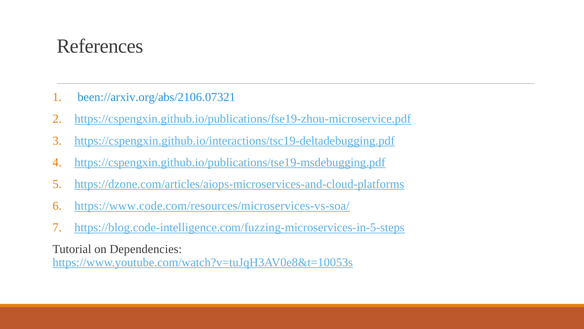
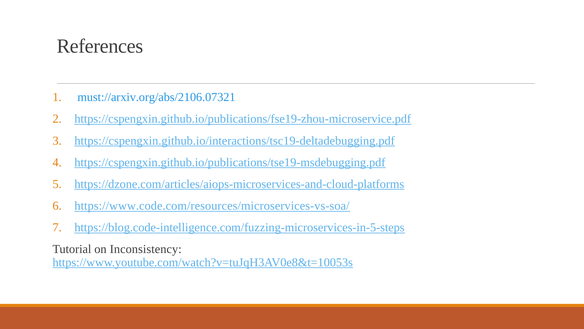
been://arxiv.org/abs/2106.07321: been://arxiv.org/abs/2106.07321 -> must://arxiv.org/abs/2106.07321
Dependencies: Dependencies -> Inconsistency
